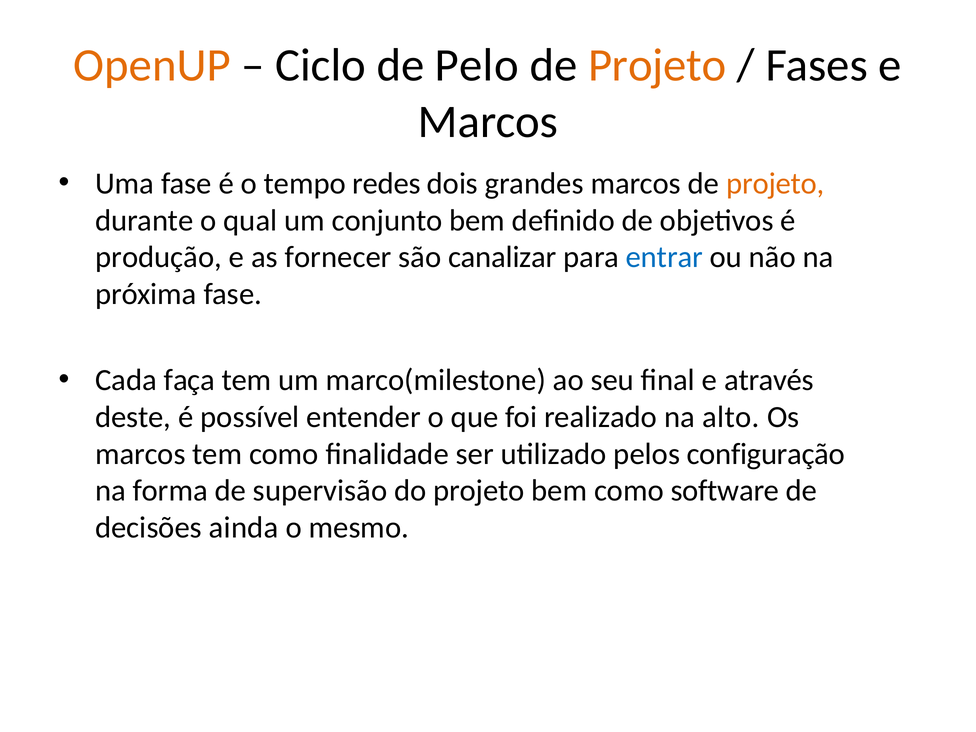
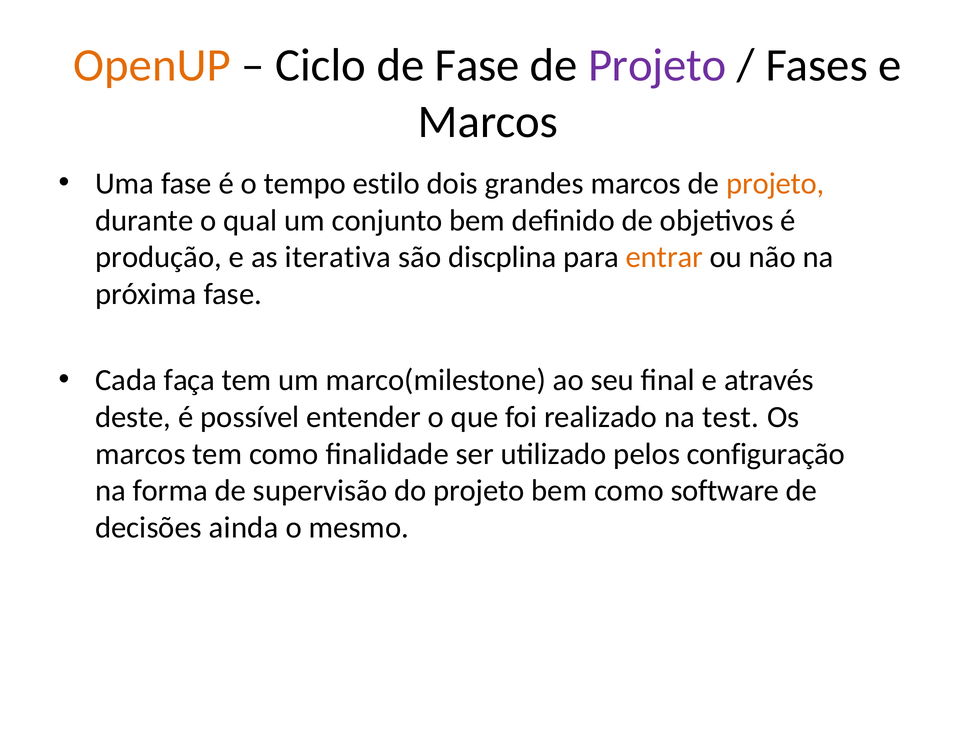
de Pelo: Pelo -> Fase
Projeto at (657, 66) colour: orange -> purple
redes: redes -> estilo
fornecer: fornecer -> iterativa
canalizar: canalizar -> discplina
entrar colour: blue -> orange
alto: alto -> test
